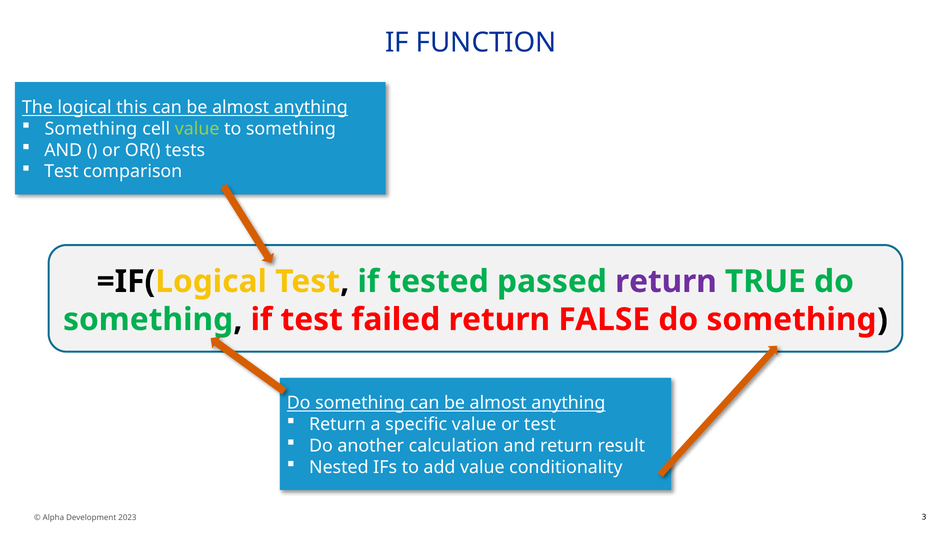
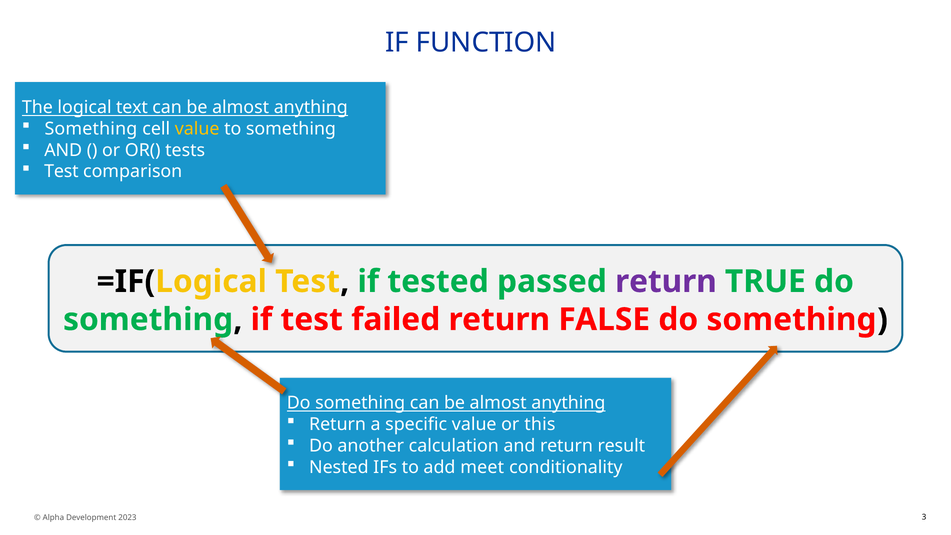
this: this -> text
value at (197, 129) colour: light green -> yellow
or test: test -> this
add value: value -> meet
